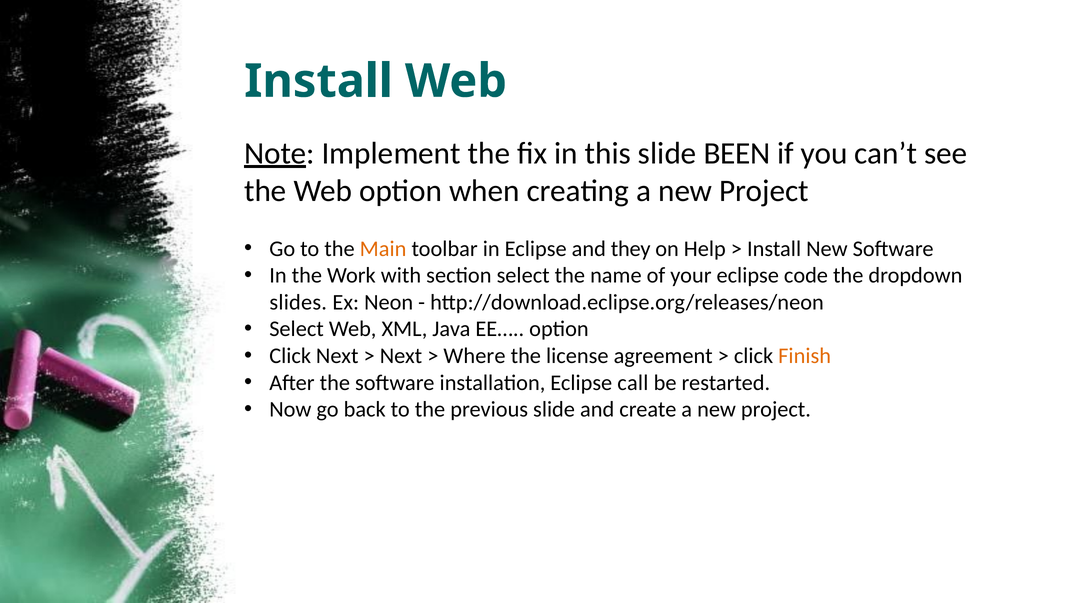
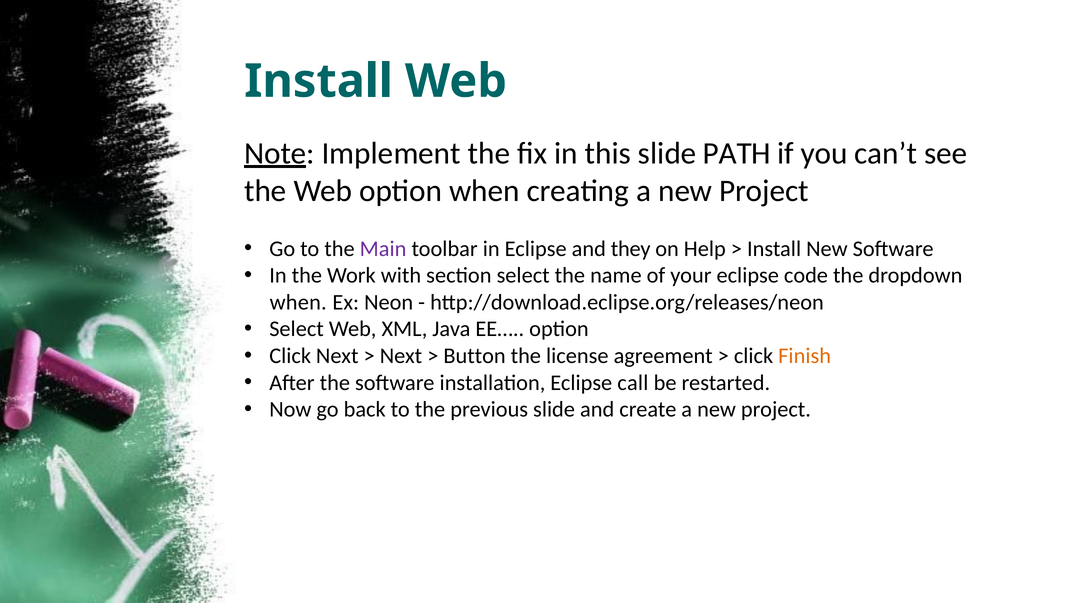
BEEN: BEEN -> PATH
Main colour: orange -> purple
slides at (298, 302): slides -> when
Where: Where -> Button
